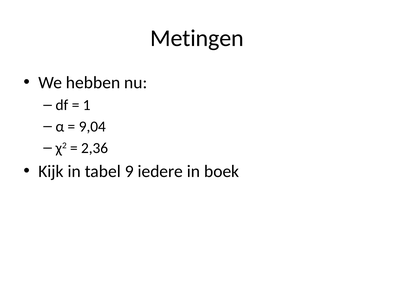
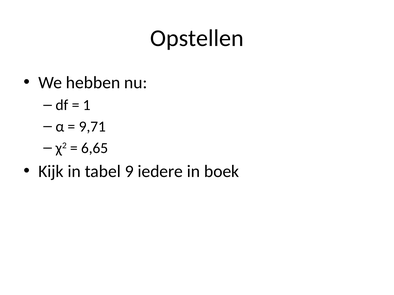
Metingen: Metingen -> Opstellen
9,04: 9,04 -> 9,71
2,36: 2,36 -> 6,65
